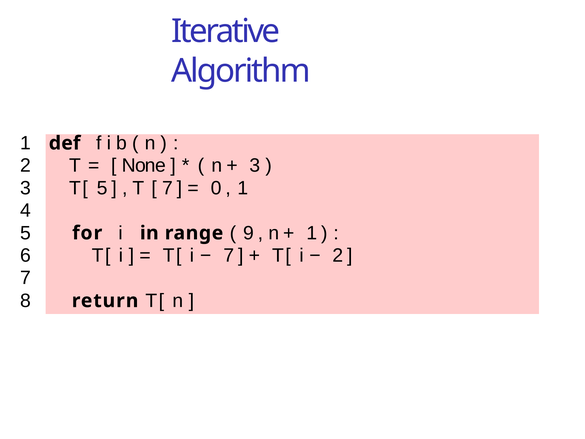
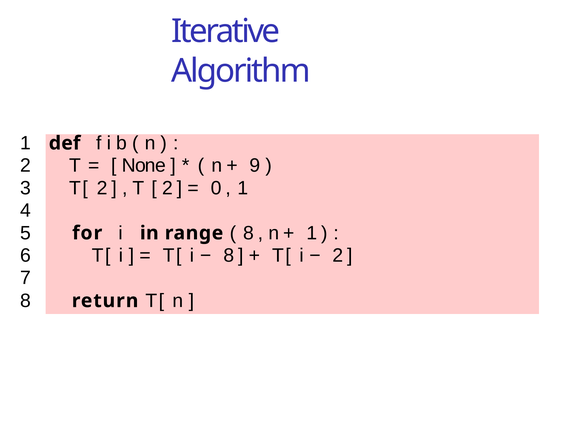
3 at (255, 166): 3 -> 9
T[ 5: 5 -> 2
7 at (168, 188): 7 -> 2
9 at (249, 233): 9 -> 8
7 at (229, 256): 7 -> 8
